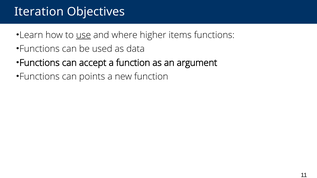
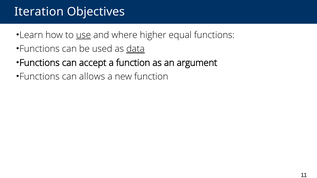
items: items -> equal
data underline: none -> present
points: points -> allows
